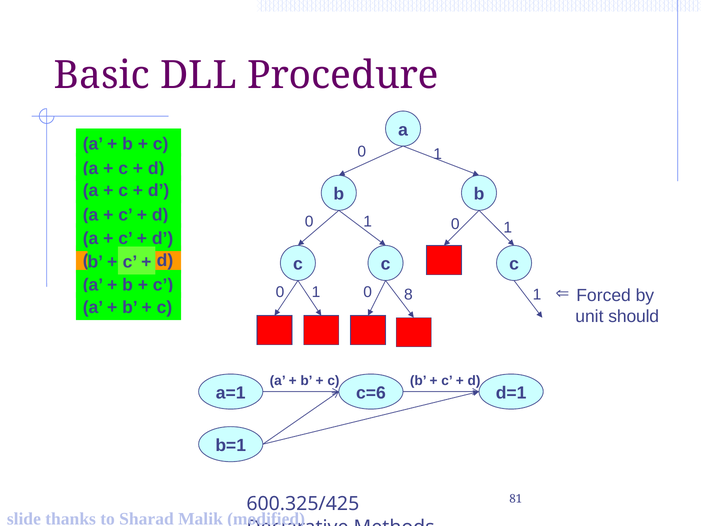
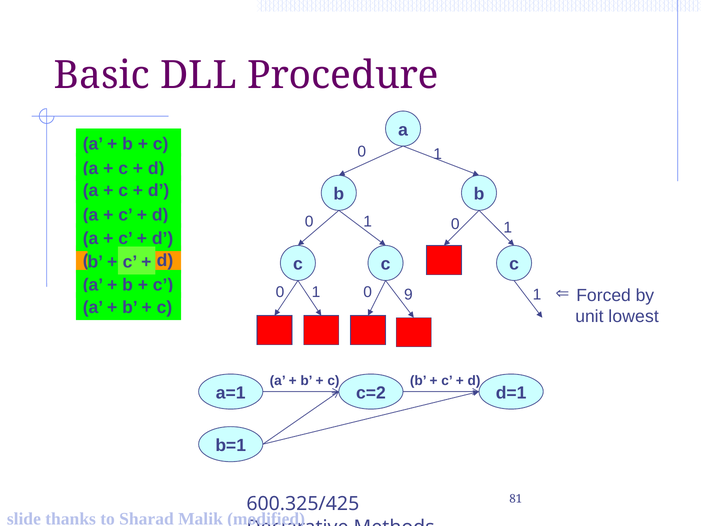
8: 8 -> 9
should: should -> lowest
c=6: c=6 -> c=2
